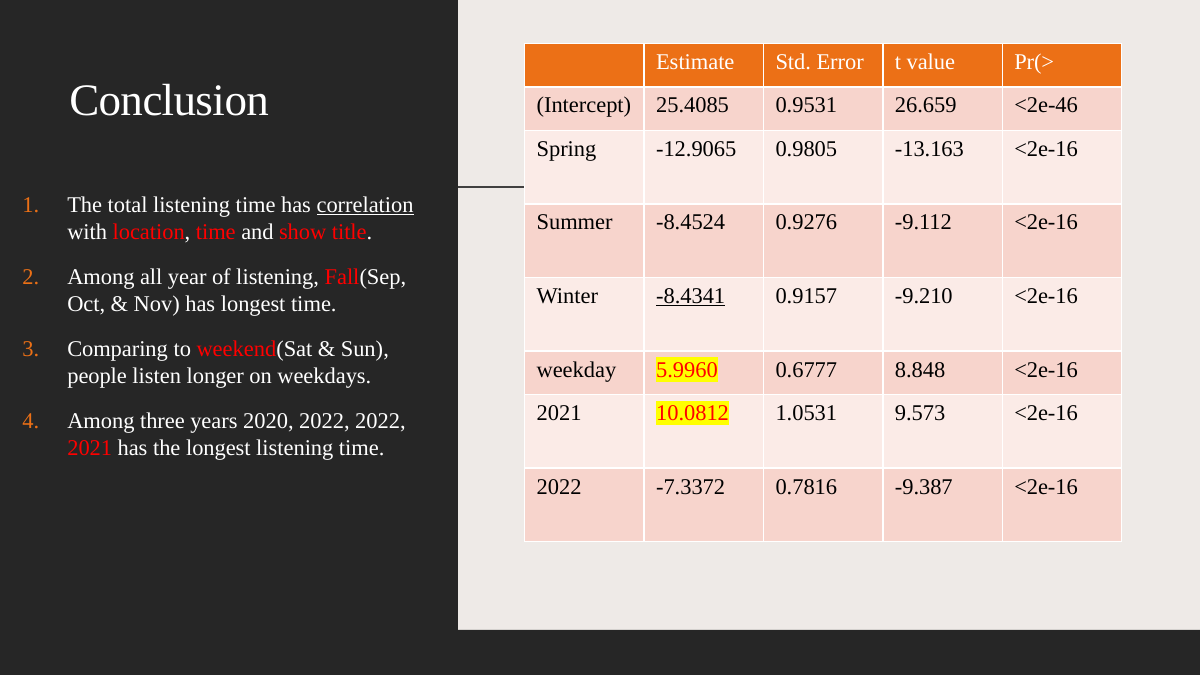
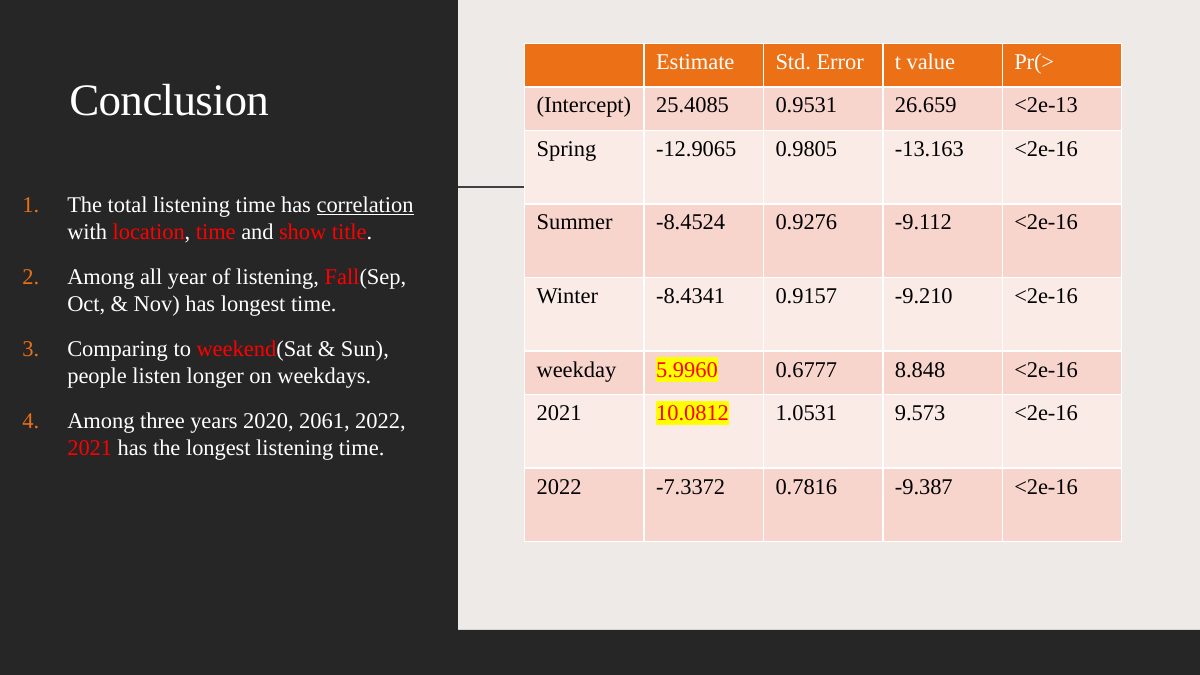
<2e-46: <2e-46 -> <2e-13
-8.4341 underline: present -> none
2020 2022: 2022 -> 2061
